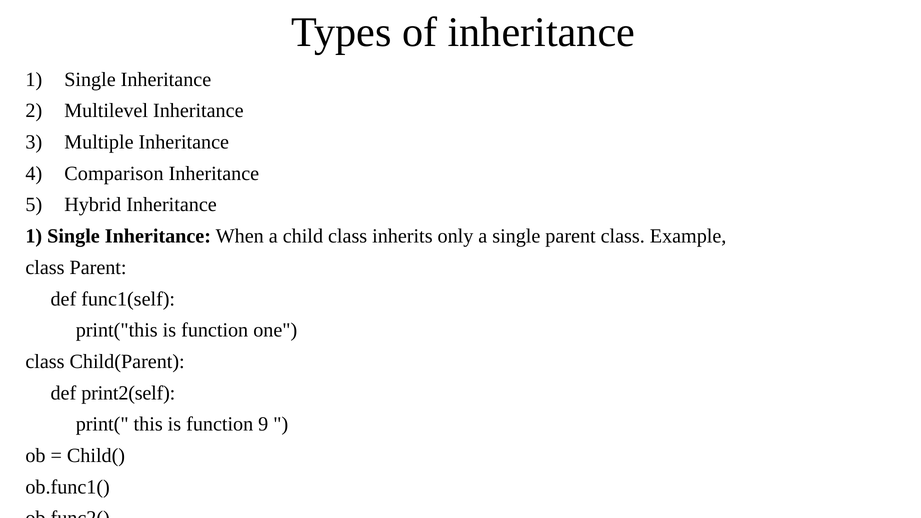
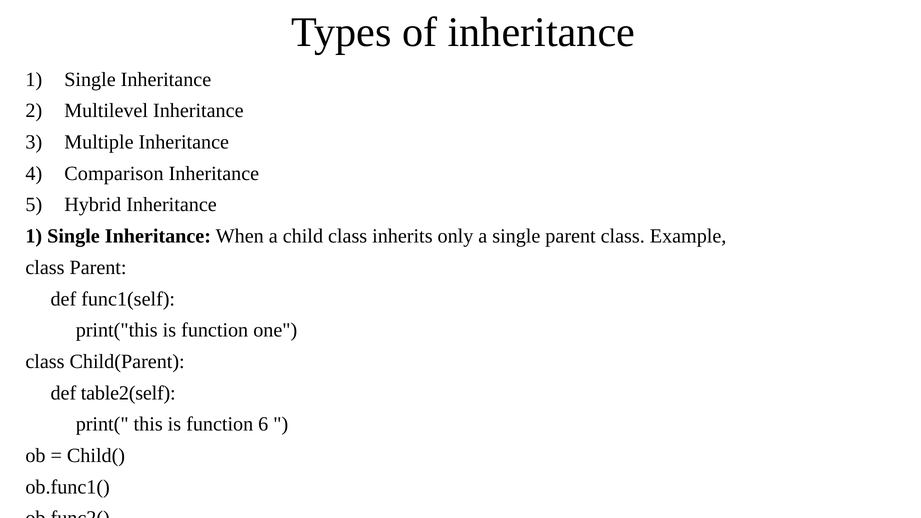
print2(self: print2(self -> table2(self
9: 9 -> 6
